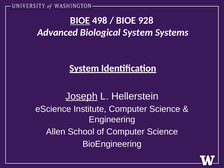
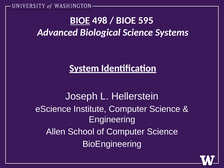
928: 928 -> 595
Biological System: System -> Science
Joseph underline: present -> none
